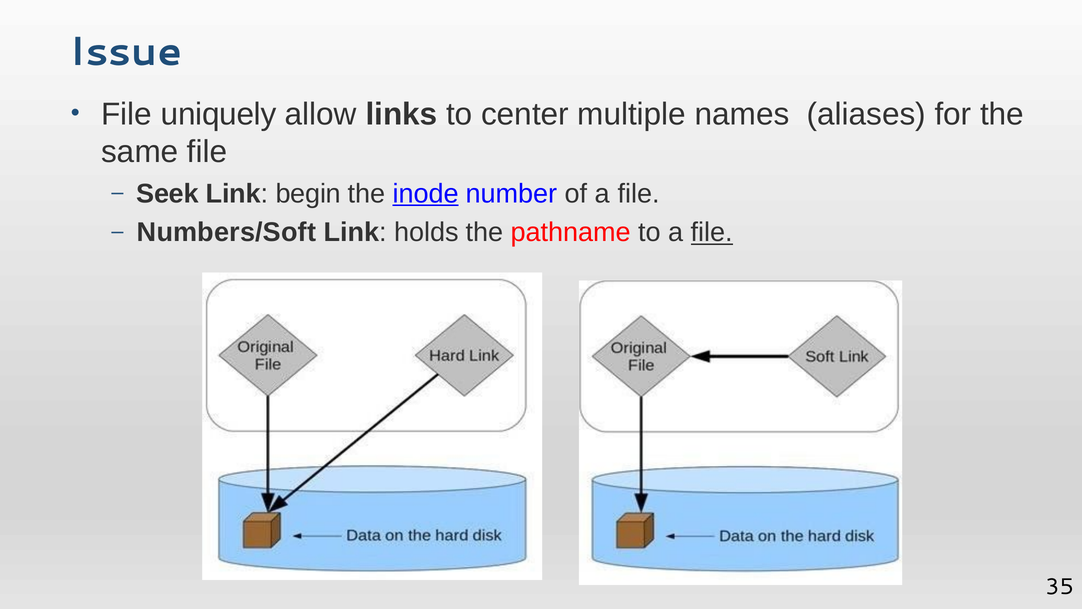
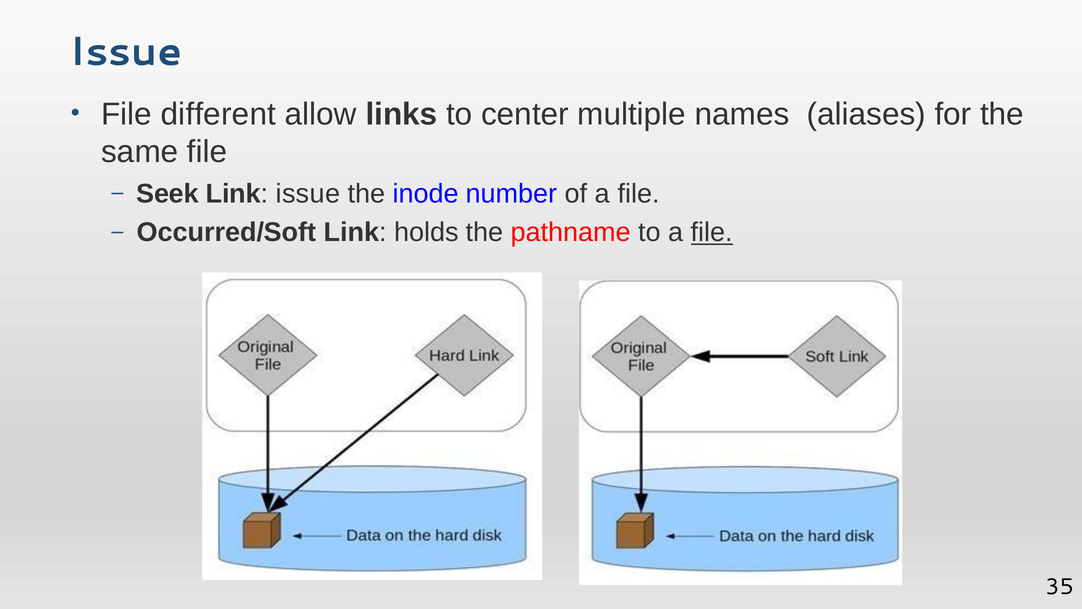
uniquely: uniquely -> different
Link begin: begin -> issue
inode underline: present -> none
Numbers/Soft: Numbers/Soft -> Occurred/Soft
